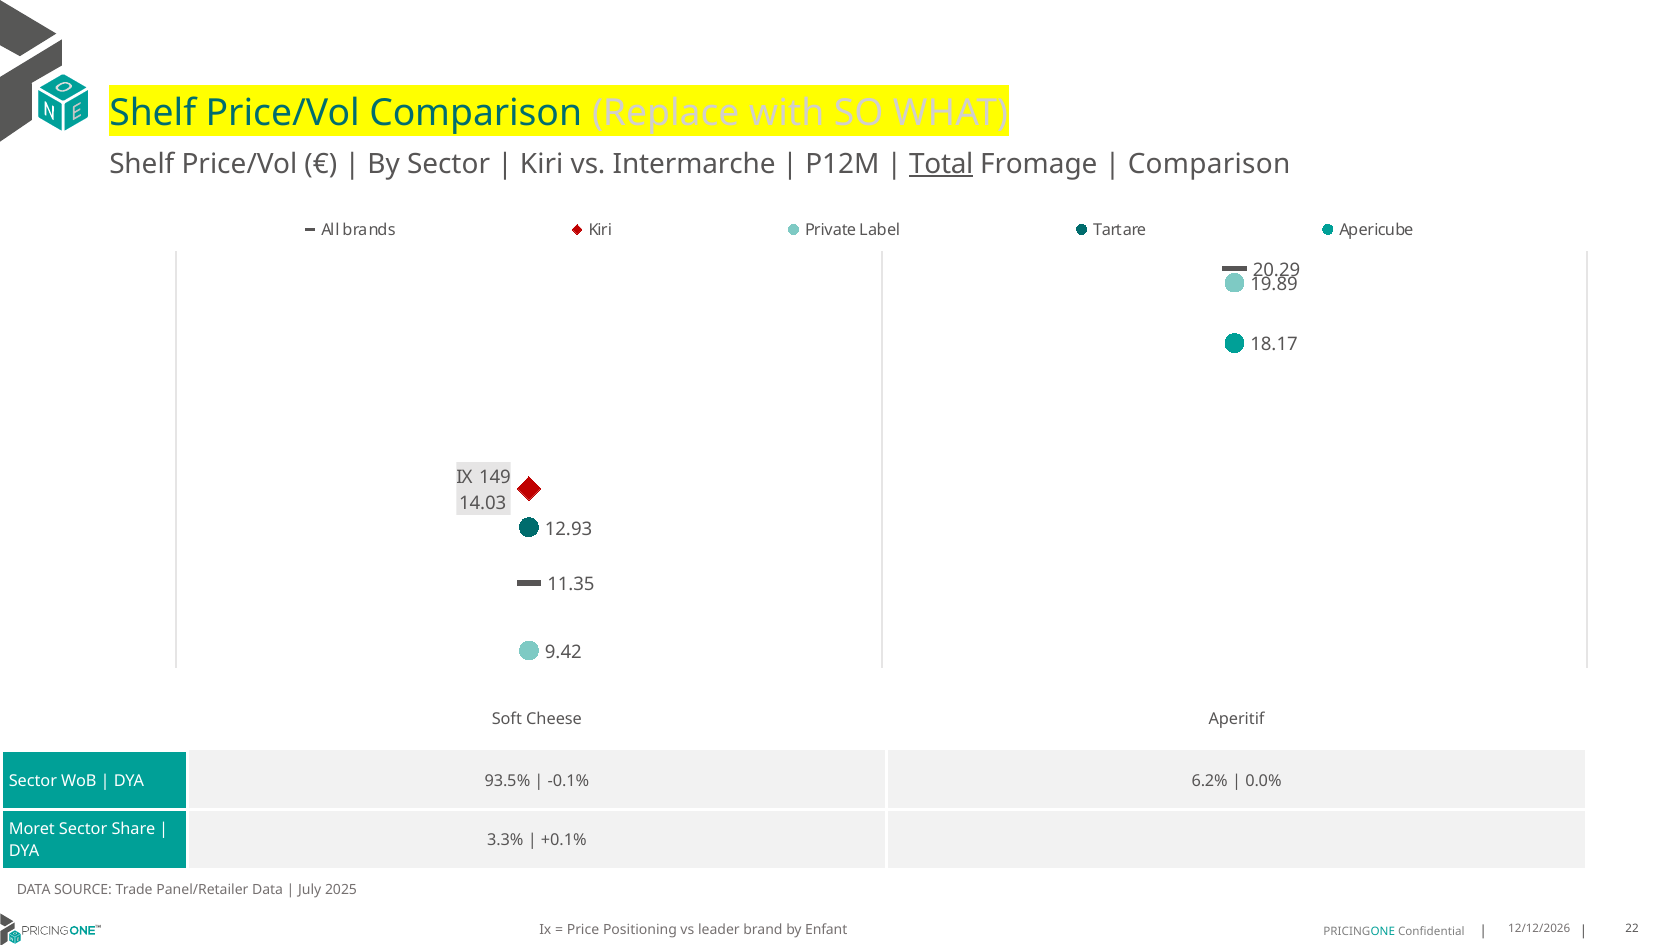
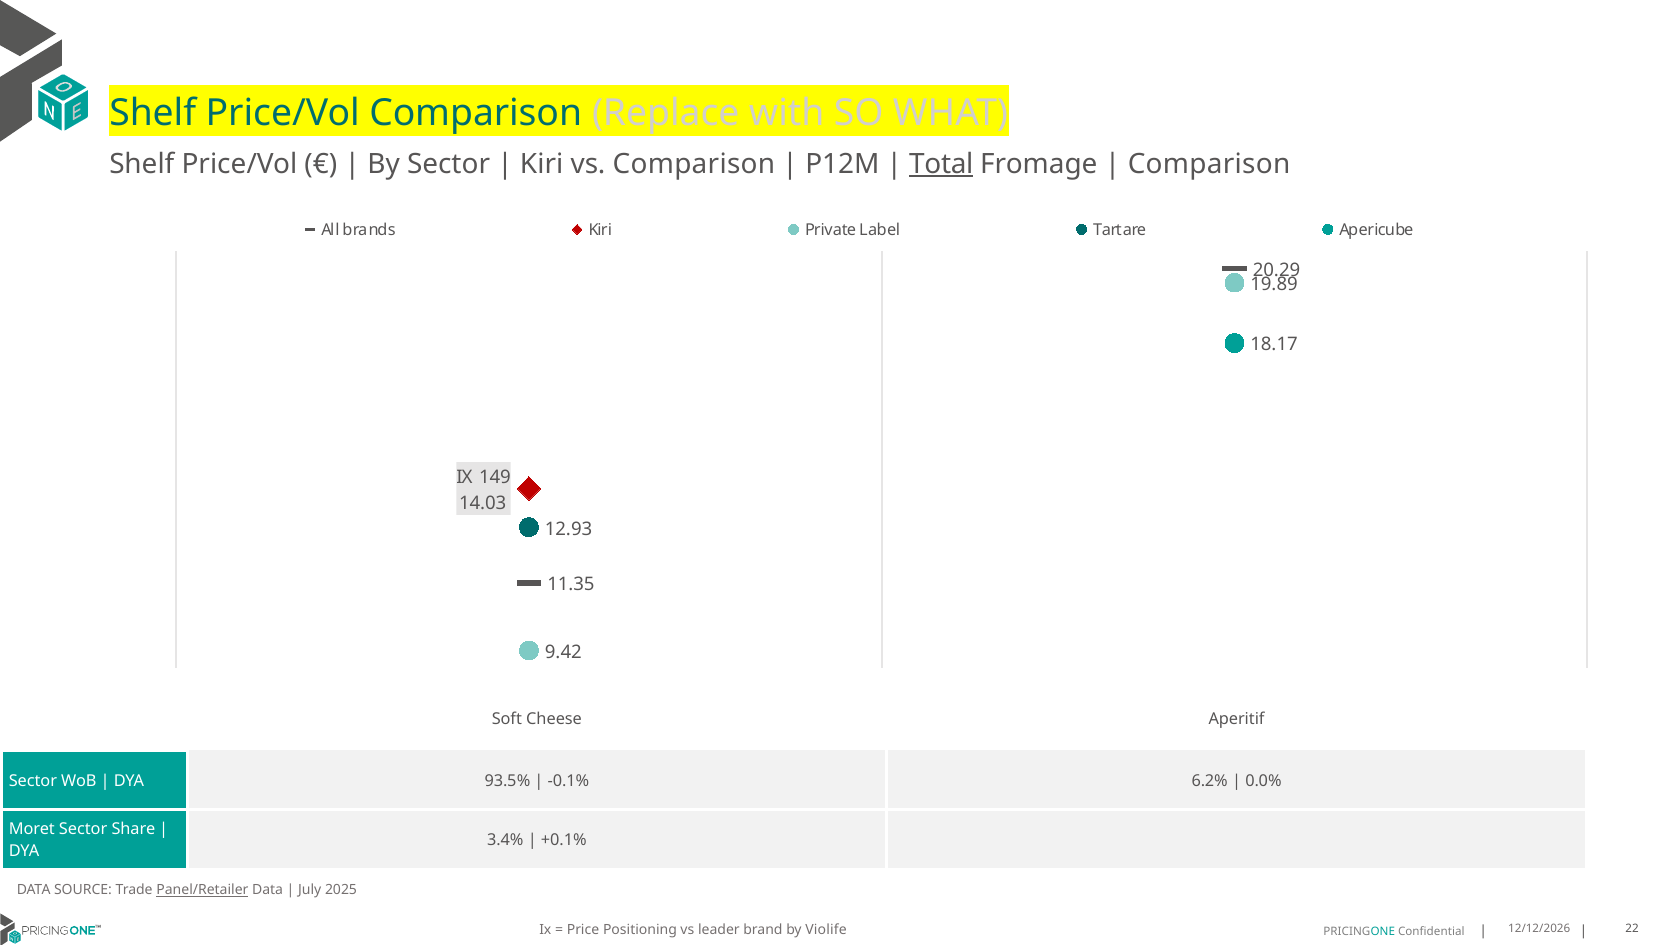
vs Intermarche: Intermarche -> Comparison
3.3%: 3.3% -> 3.4%
Panel/Retailer underline: none -> present
Enfant: Enfant -> Violife
